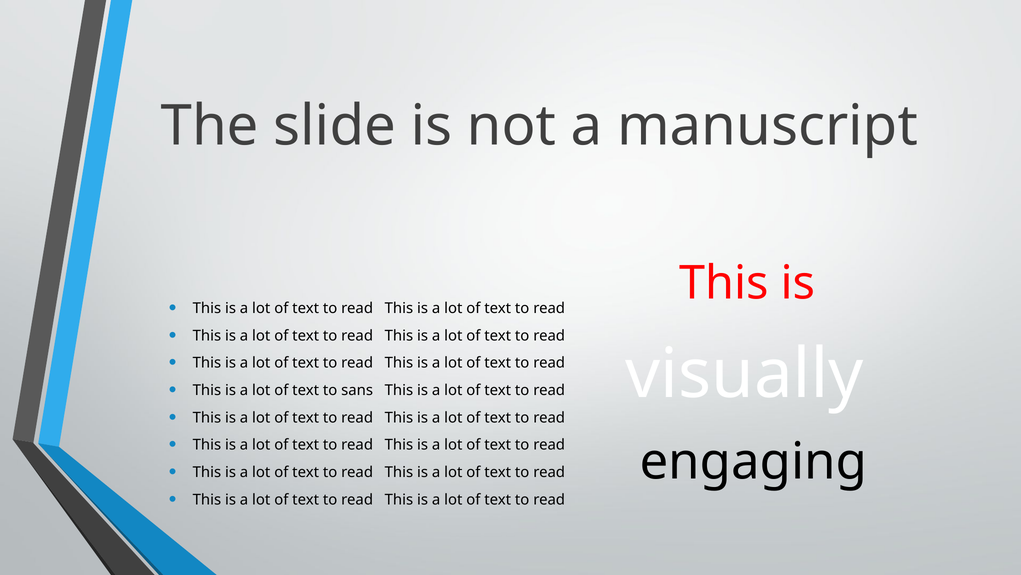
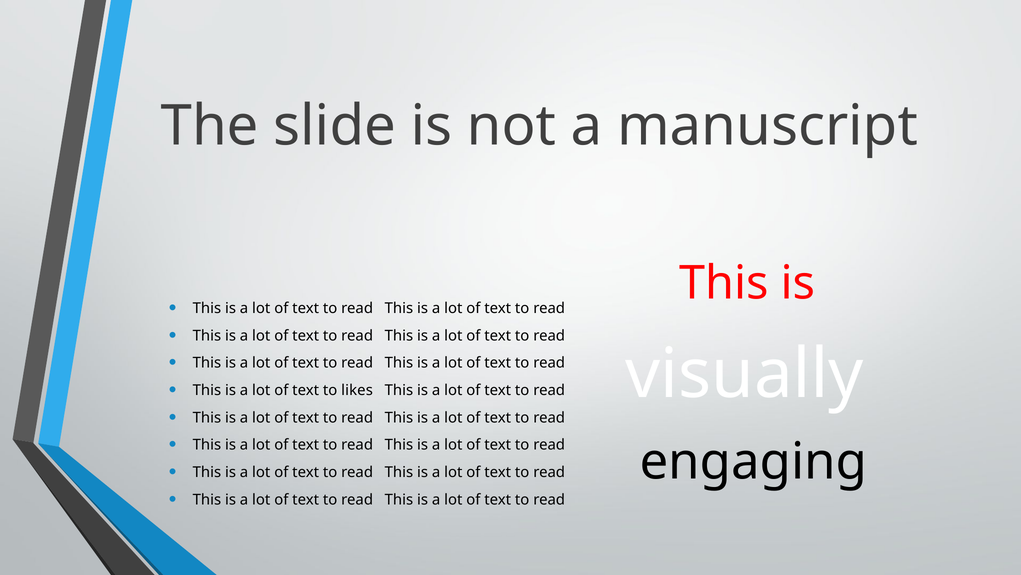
sans: sans -> likes
